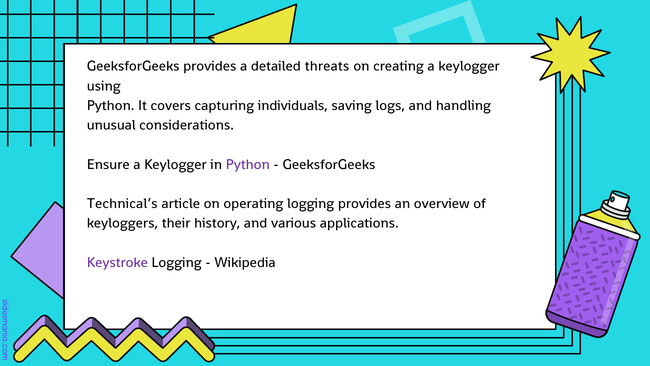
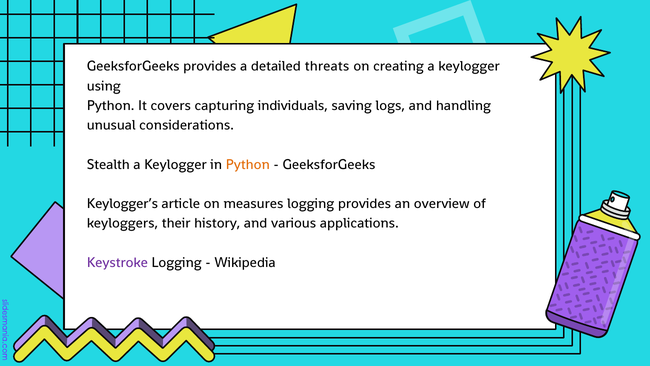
Ensure: Ensure -> Stealth
Python at (248, 164) colour: purple -> orange
Technical’s: Technical’s -> Keylogger’s
operating: operating -> measures
